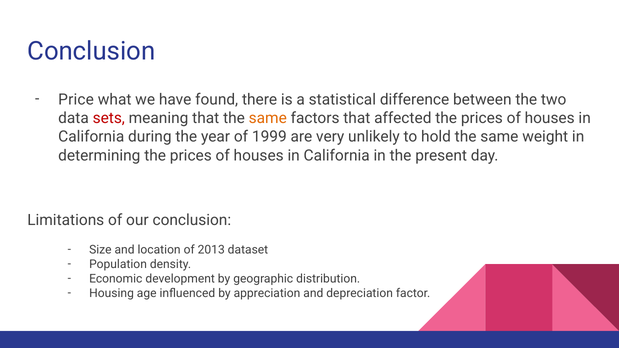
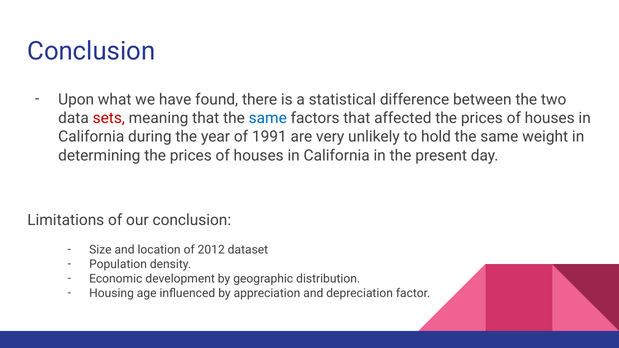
Price: Price -> Upon
same at (268, 118) colour: orange -> blue
1999: 1999 -> 1991
2013: 2013 -> 2012
